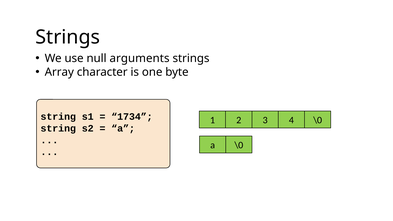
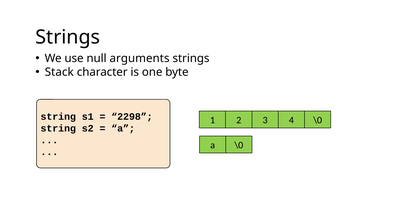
Array: Array -> Stack
1734: 1734 -> 2298
